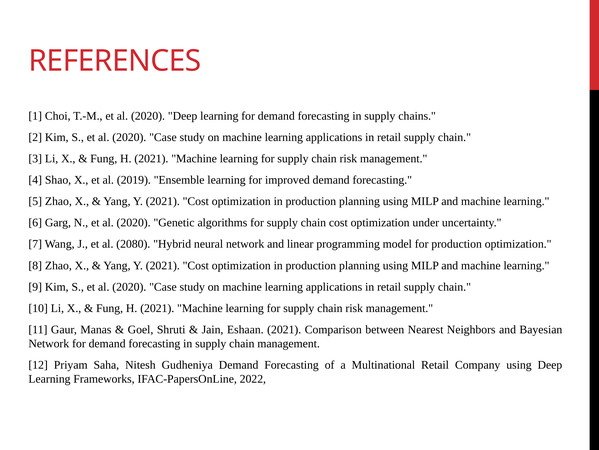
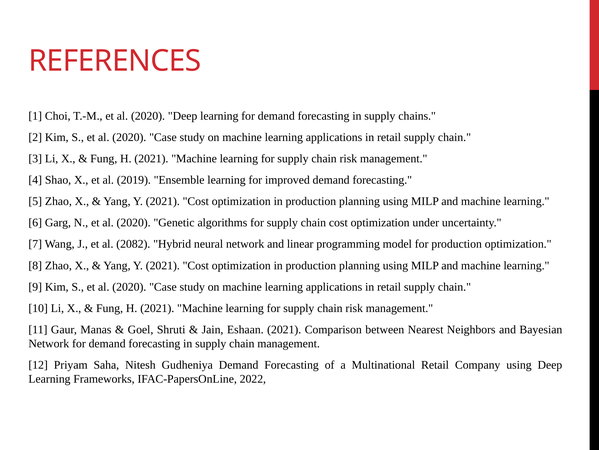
2080: 2080 -> 2082
